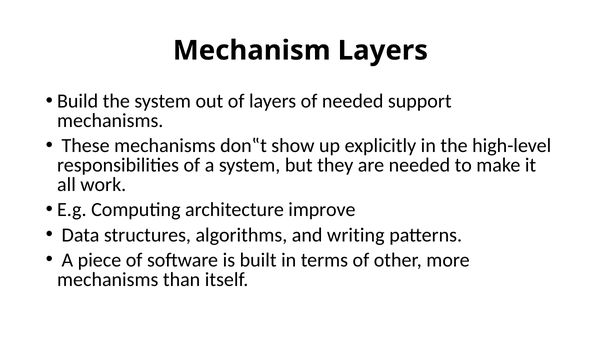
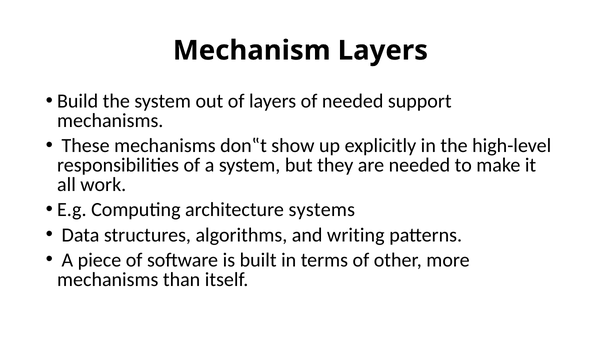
improve: improve -> systems
